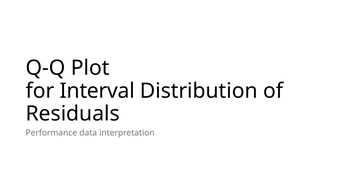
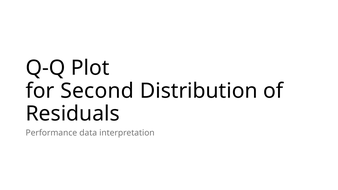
Interval: Interval -> Second
